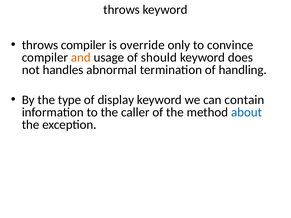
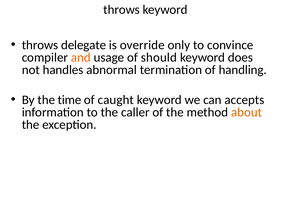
throws compiler: compiler -> delegate
type: type -> time
display: display -> caught
contain: contain -> accepts
about colour: blue -> orange
